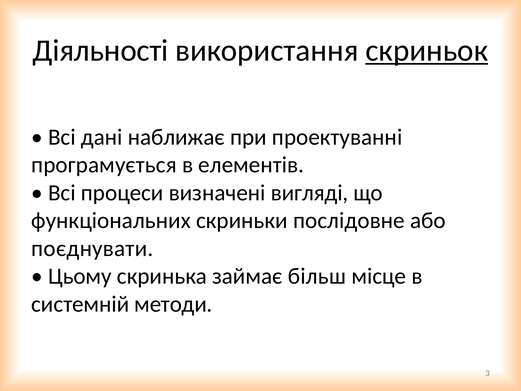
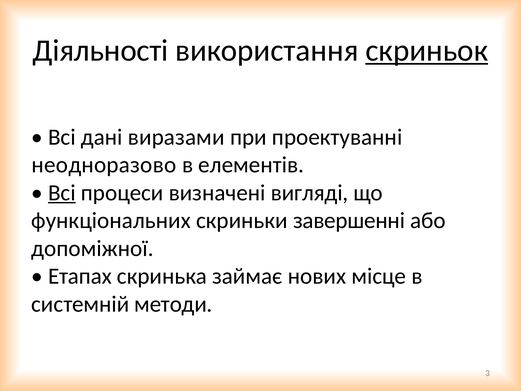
наближає: наближає -> виразами
програмується: програмується -> неодноразово
Всі at (62, 193) underline: none -> present
послідовне: послідовне -> завершенні
поєднувати: поєднувати -> допоміжної
Цьому: Цьому -> Етапах
більш: більш -> нових
